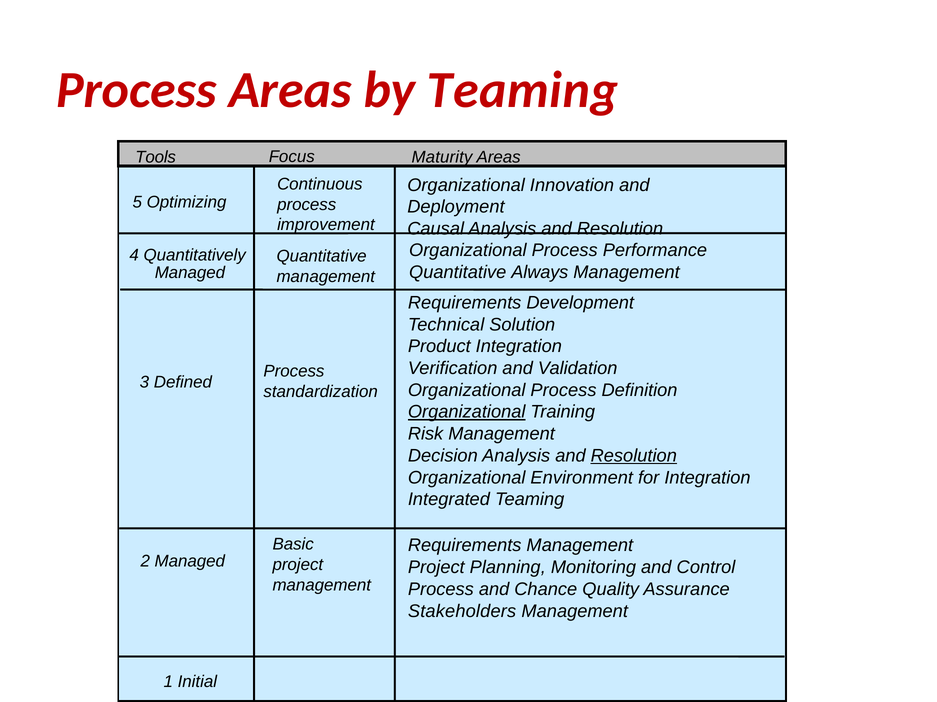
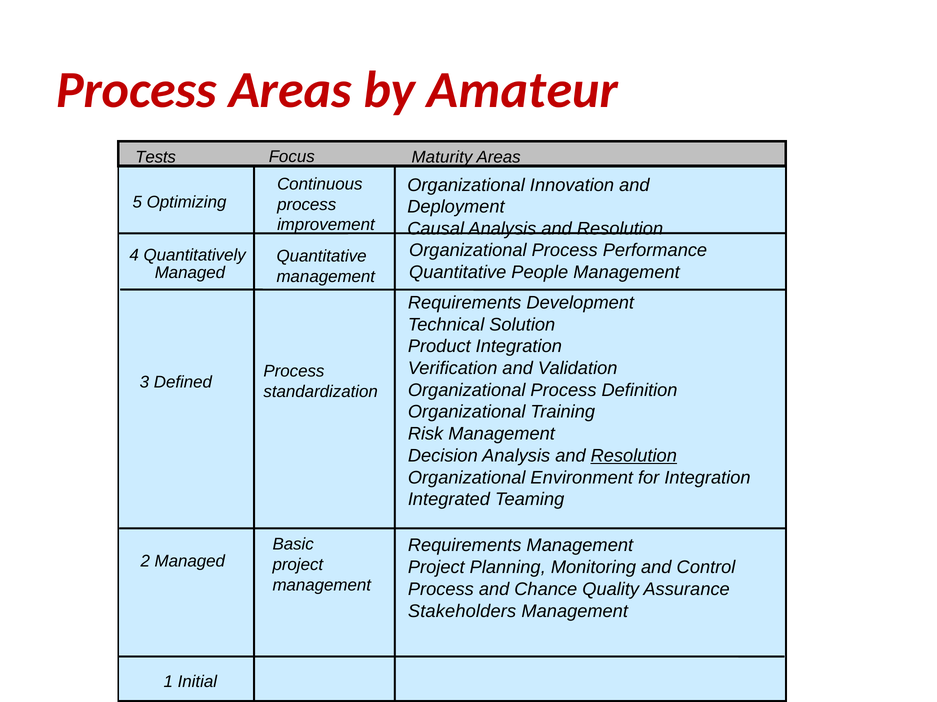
by Teaming: Teaming -> Amateur
Tools: Tools -> Tests
Always: Always -> People
Organizational at (467, 412) underline: present -> none
